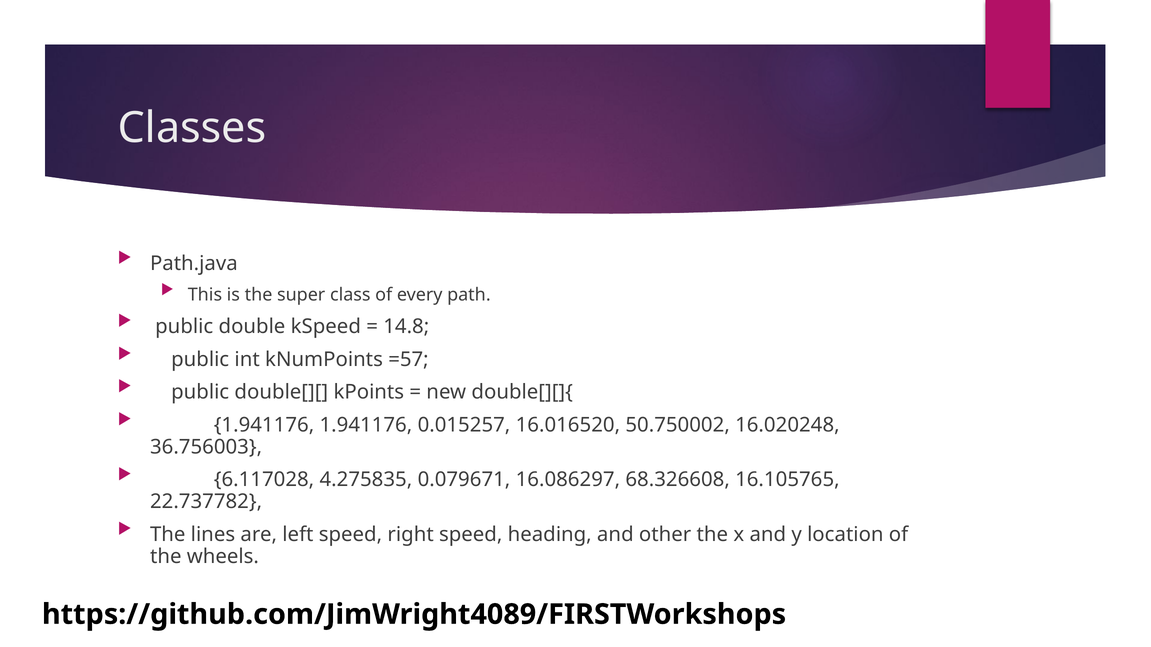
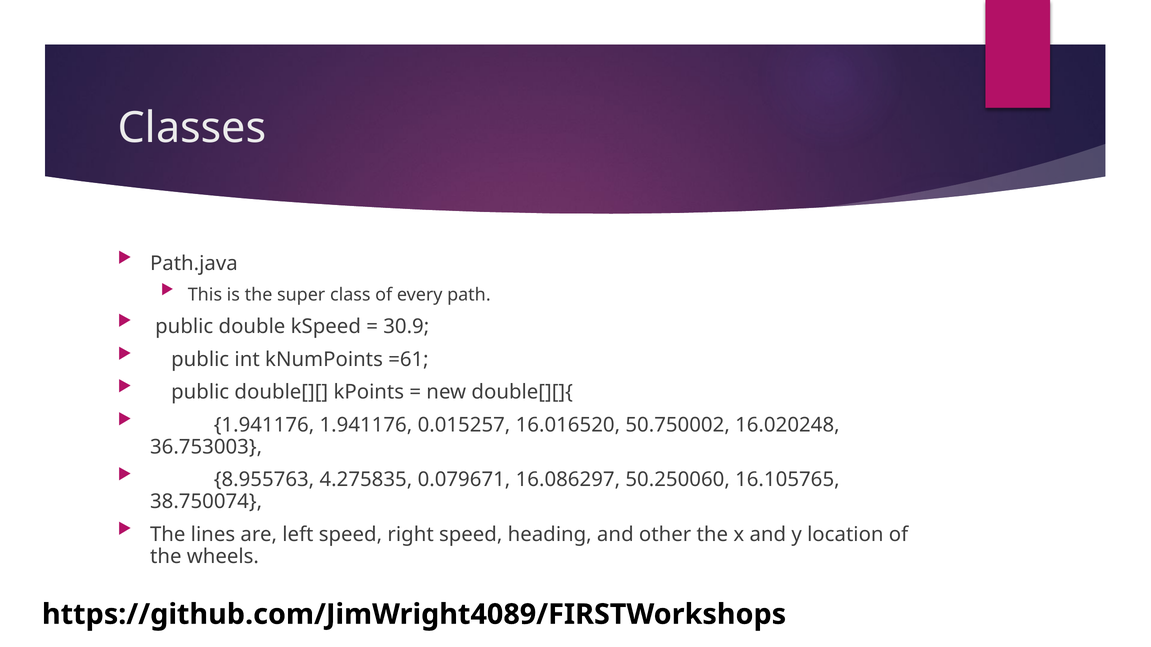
14.8: 14.8 -> 30.9
=57: =57 -> =61
36.756003: 36.756003 -> 36.753003
6.117028: 6.117028 -> 8.955763
68.326608: 68.326608 -> 50.250060
22.737782: 22.737782 -> 38.750074
